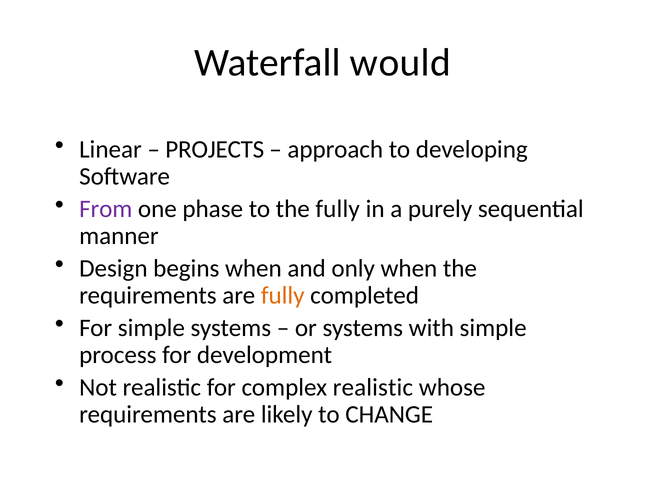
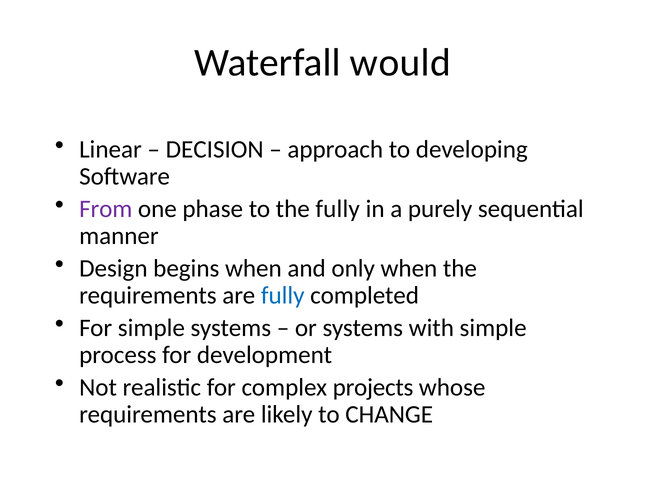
PROJECTS: PROJECTS -> DECISION
fully at (283, 295) colour: orange -> blue
complex realistic: realistic -> projects
